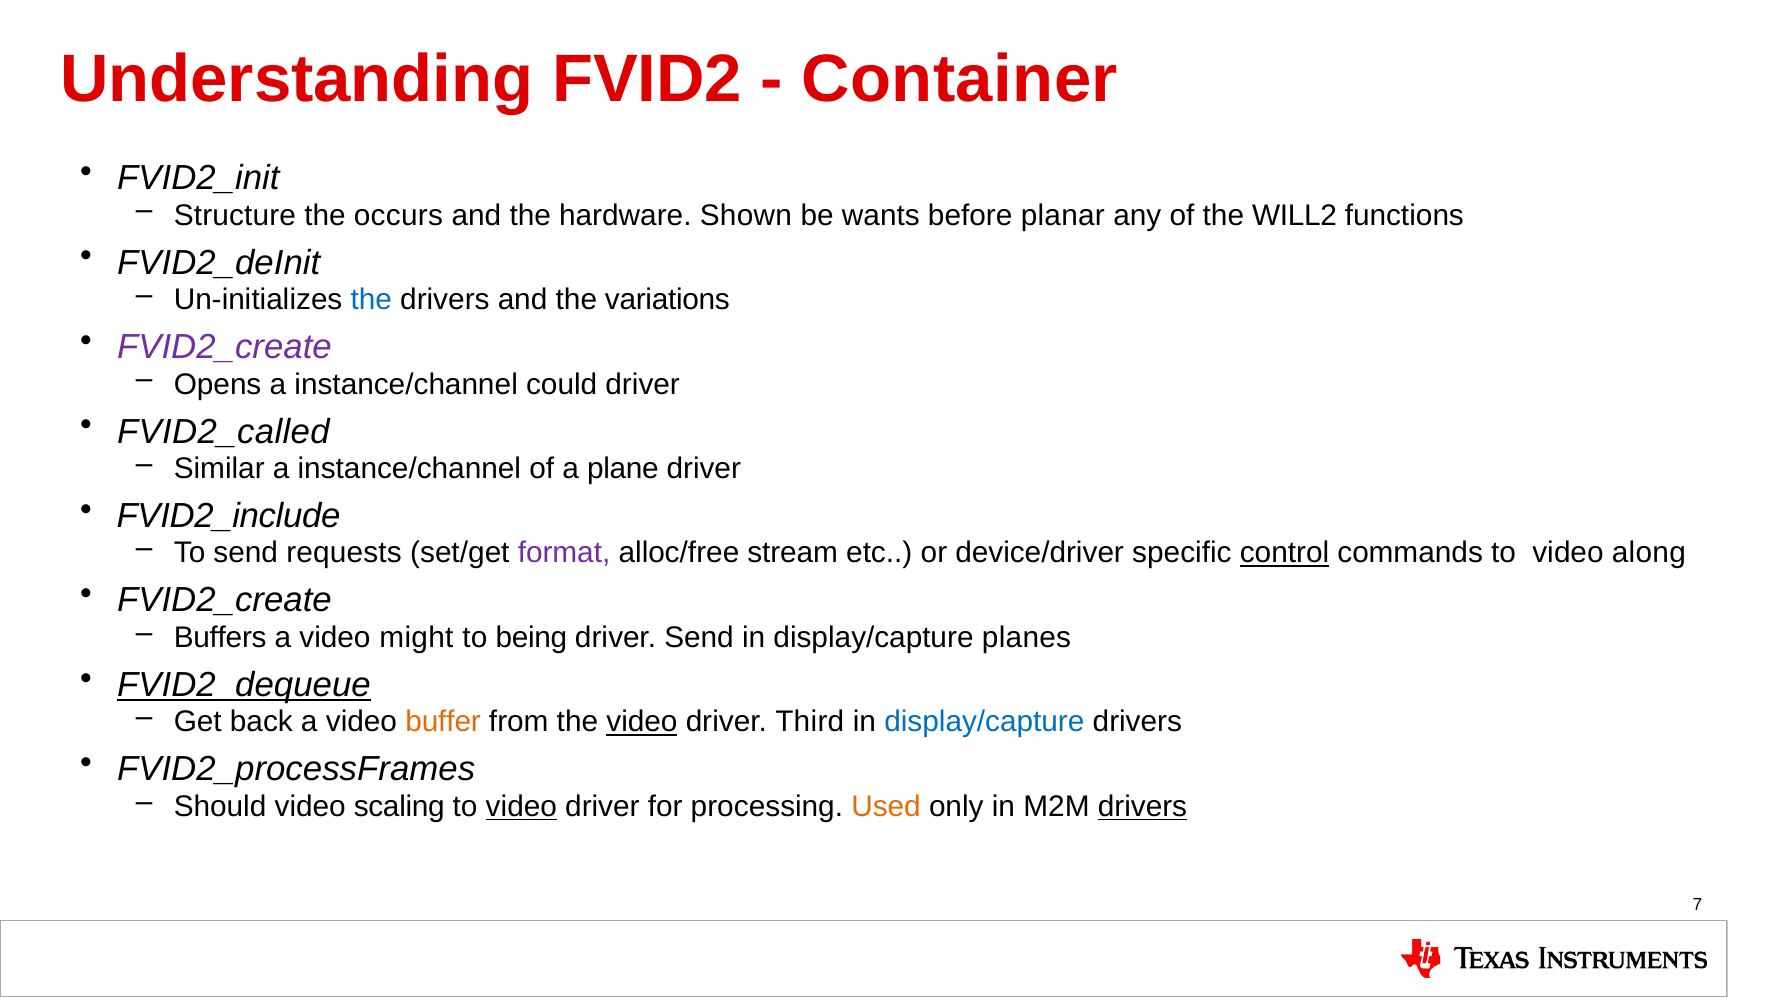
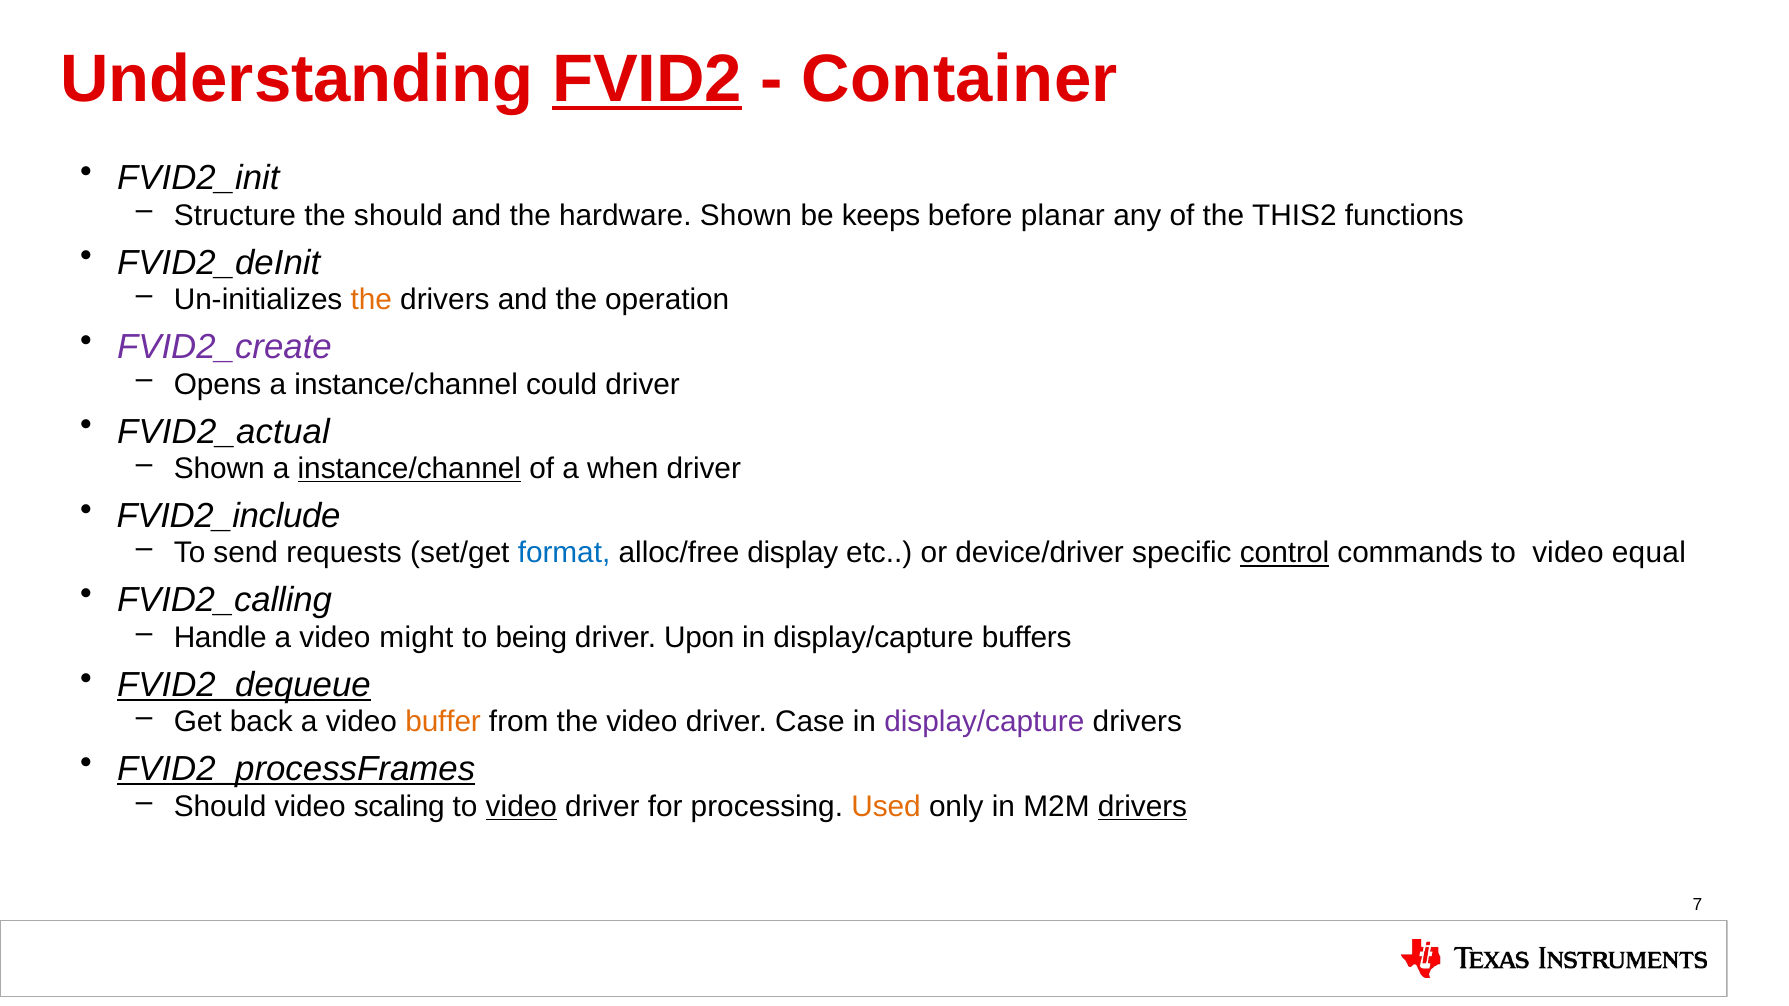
FVID2 underline: none -> present
the occurs: occurs -> should
wants: wants -> keeps
WILL2: WILL2 -> THIS2
the at (371, 300) colour: blue -> orange
variations: variations -> operation
FVID2_called: FVID2_called -> FVID2_actual
Similar at (219, 469): Similar -> Shown
instance/channel at (409, 469) underline: none -> present
plane: plane -> when
format colour: purple -> blue
stream: stream -> display
along: along -> equal
FVID2_create at (224, 601): FVID2_create -> FVID2_calling
Buffers: Buffers -> Handle
driver Send: Send -> Upon
planes: planes -> buffers
video at (642, 722) underline: present -> none
Third: Third -> Case
display/capture at (984, 722) colour: blue -> purple
FVID2_processFrames underline: none -> present
